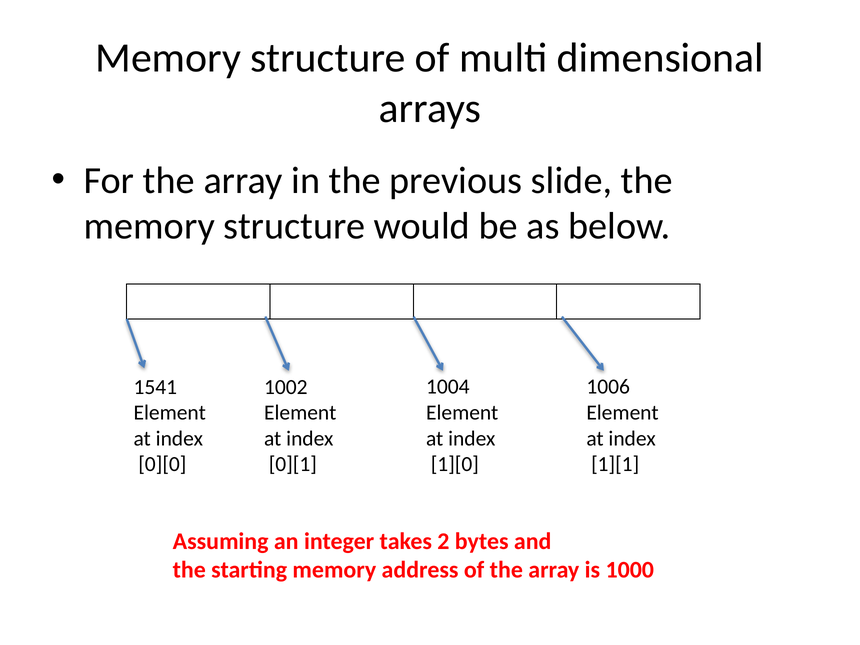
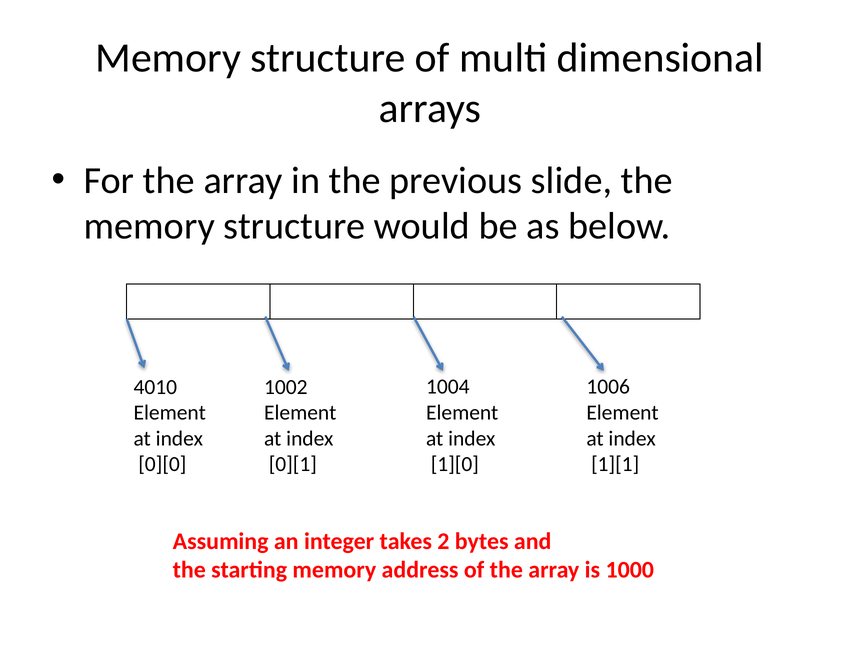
1541: 1541 -> 4010
